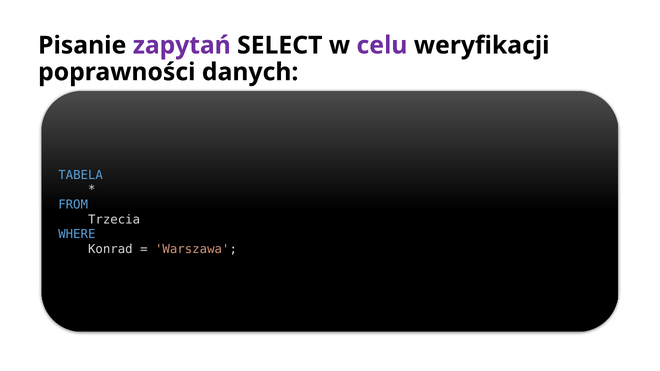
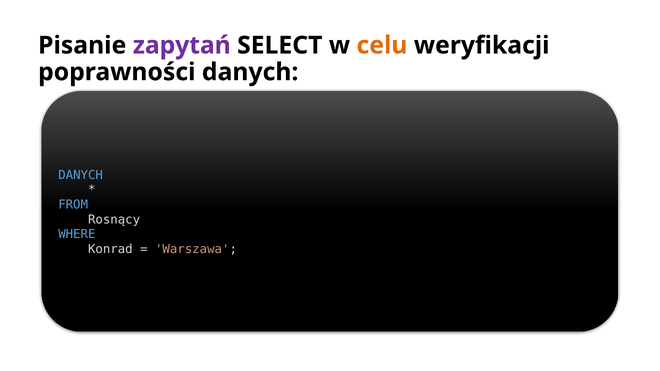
celu colour: purple -> orange
TABELA at (81, 175): TABELA -> DANYCH
Trzecia: Trzecia -> Rosnący
